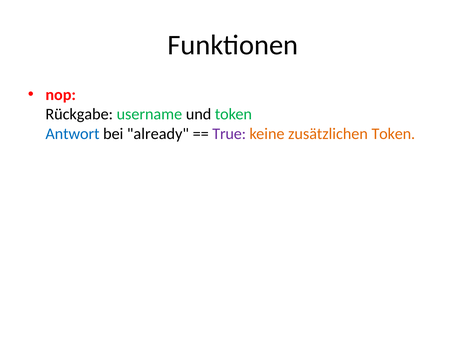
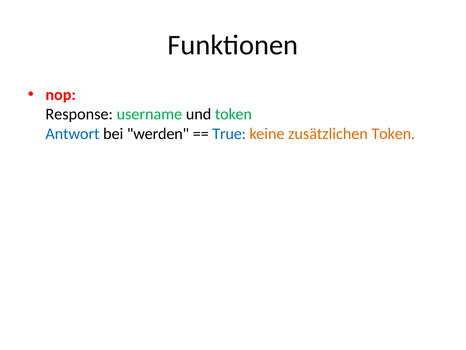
Rückgabe: Rückgabe -> Response
already: already -> werden
True colour: purple -> blue
